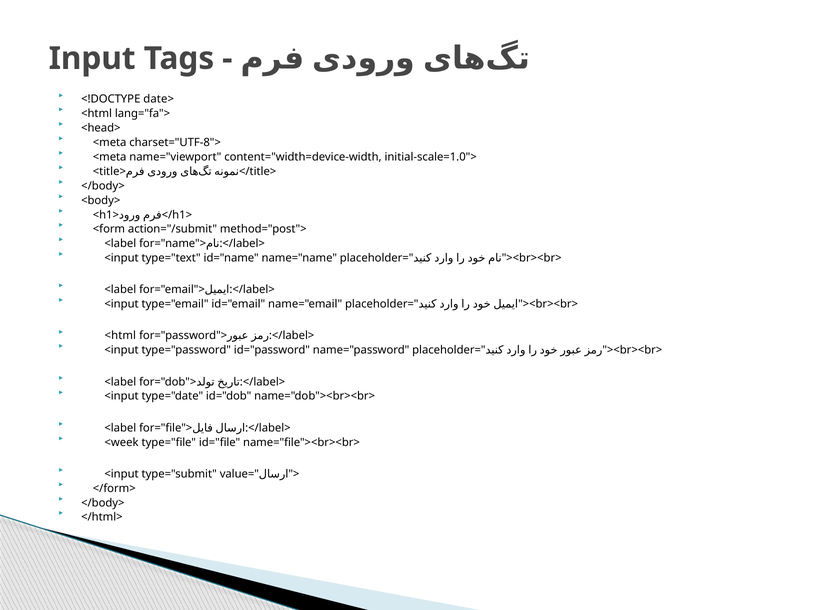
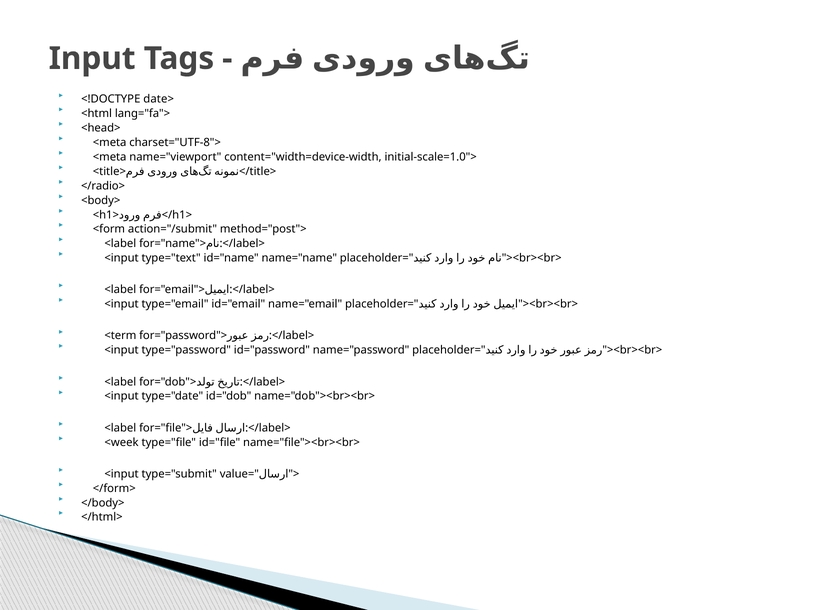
</body> at (103, 186): </body> -> </radio>
<html at (120, 336): <html -> <term
